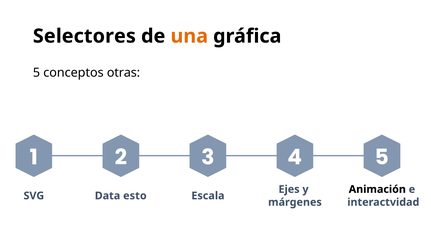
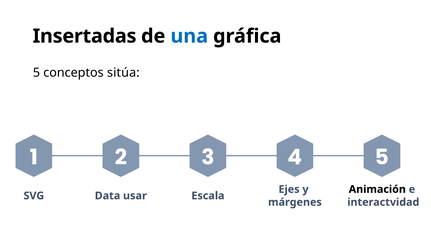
Selectores: Selectores -> Insertadas
una colour: orange -> blue
otras: otras -> sitúa
esto: esto -> usar
